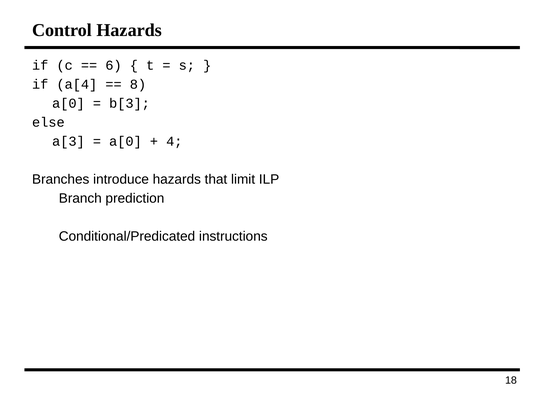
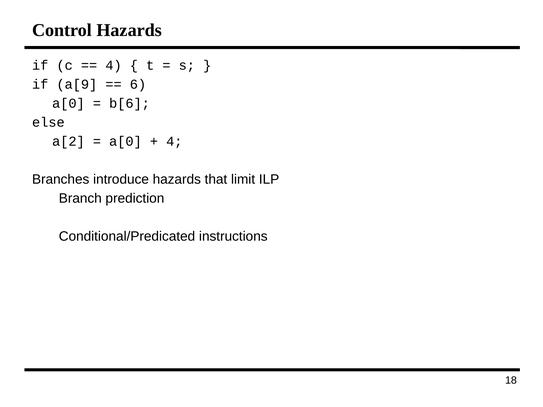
6 at (114, 65): 6 -> 4
a[4: a[4 -> a[9
8: 8 -> 6
b[3: b[3 -> b[6
a[3: a[3 -> a[2
